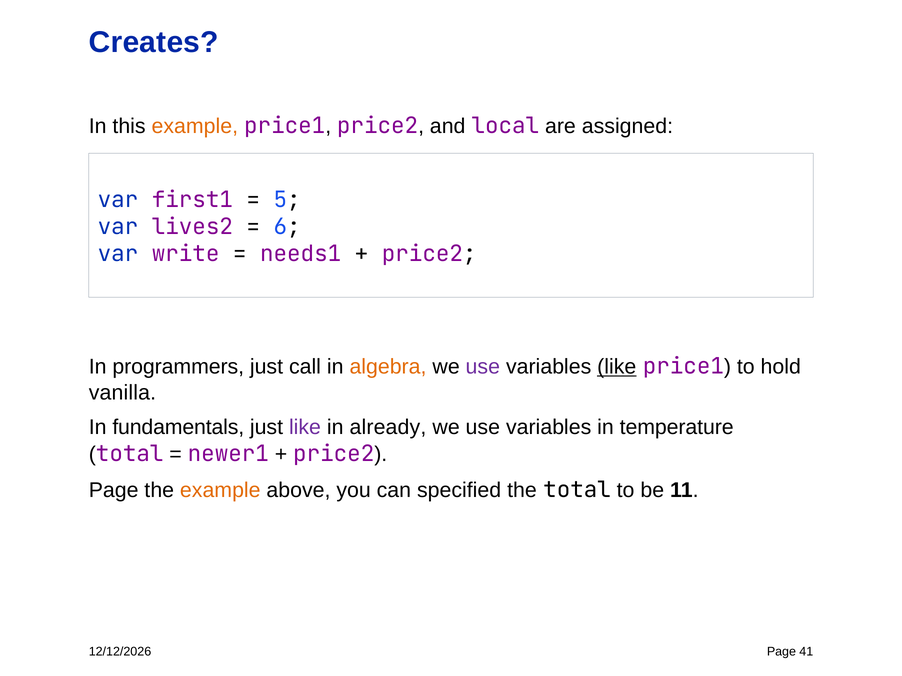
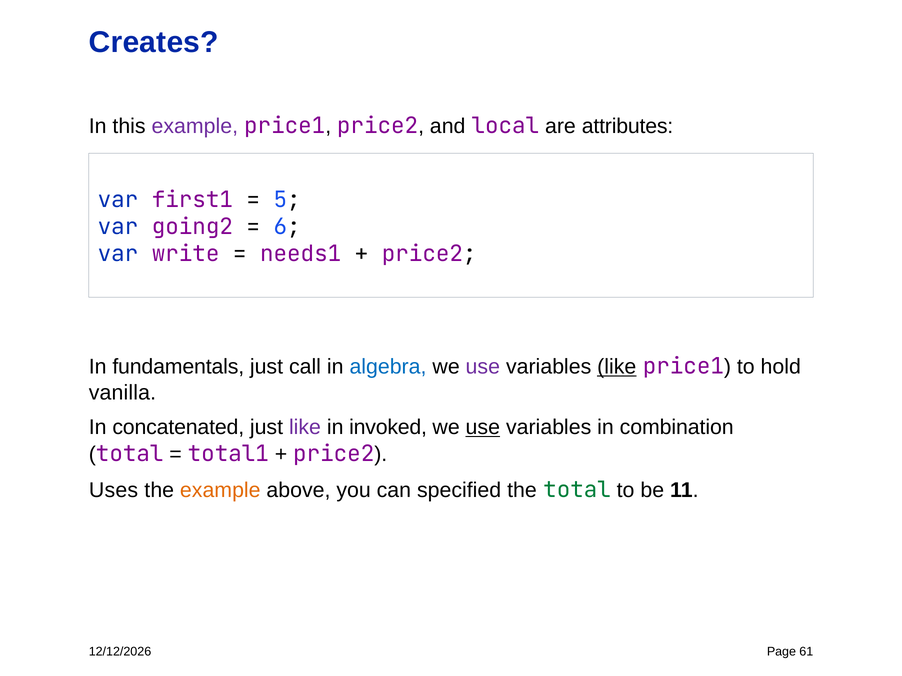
example at (195, 127) colour: orange -> purple
assigned: assigned -> attributes
lives2: lives2 -> going2
programmers: programmers -> fundamentals
algebra colour: orange -> blue
fundamentals: fundamentals -> concatenated
already: already -> invoked
use at (483, 428) underline: none -> present
temperature: temperature -> combination
newer1: newer1 -> total1
Page at (114, 490): Page -> Uses
total at (577, 490) colour: black -> green
41: 41 -> 61
